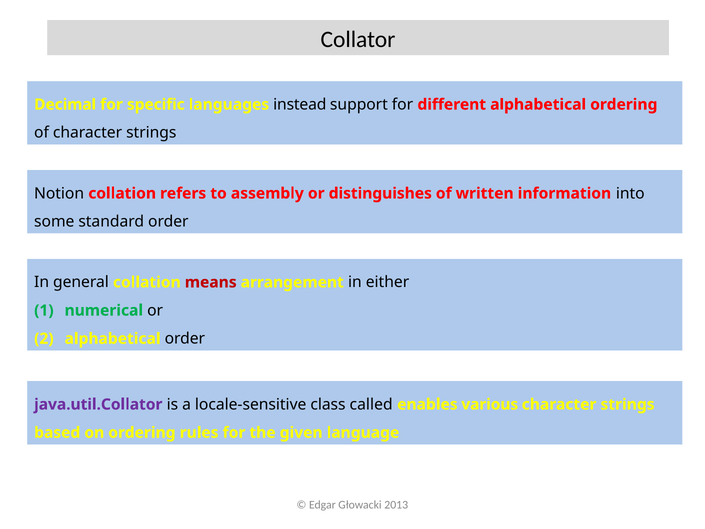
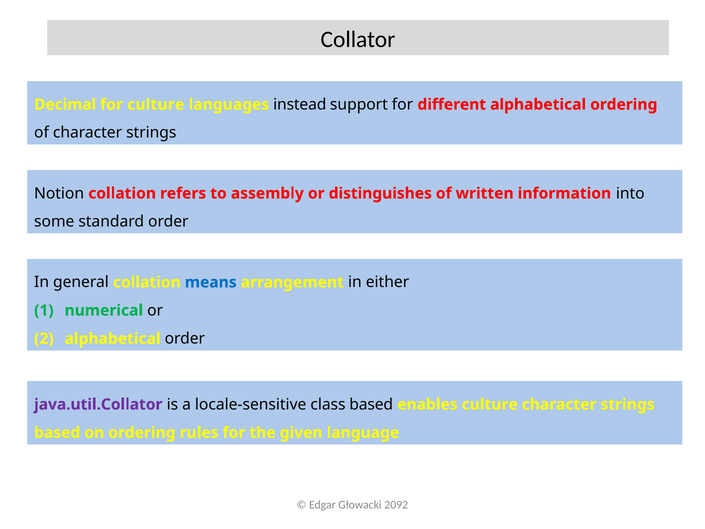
for specific: specific -> culture
means colour: red -> blue
class called: called -> based
enables various: various -> culture
2013: 2013 -> 2092
